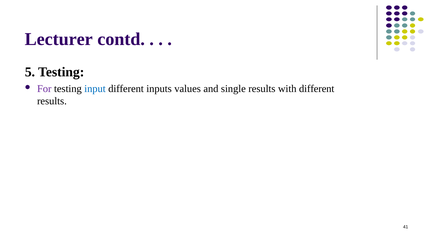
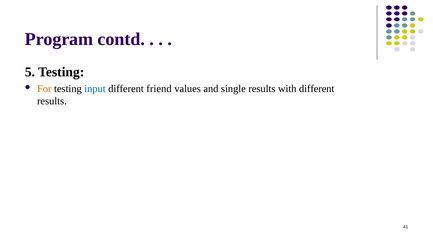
Lecturer: Lecturer -> Program
For colour: purple -> orange
inputs: inputs -> friend
